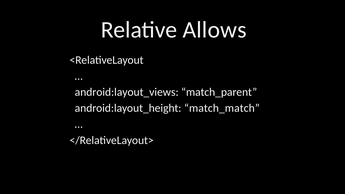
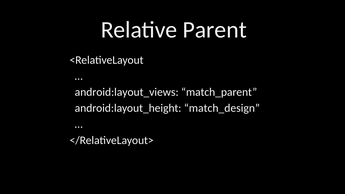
Allows: Allows -> Parent
match_match: match_match -> match_design
